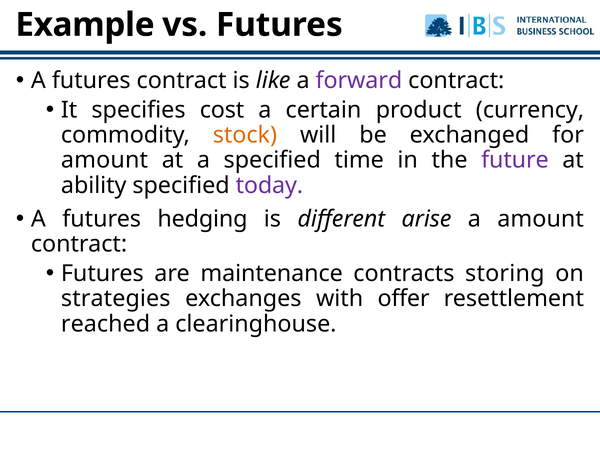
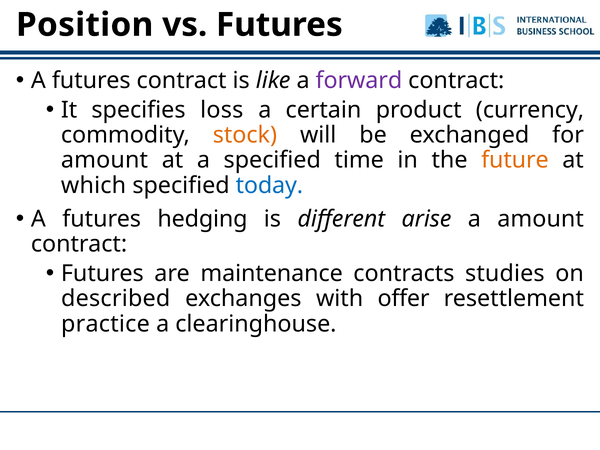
Example: Example -> Position
cost: cost -> loss
future colour: purple -> orange
ability: ability -> which
today colour: purple -> blue
storing: storing -> studies
strategies: strategies -> described
reached: reached -> practice
